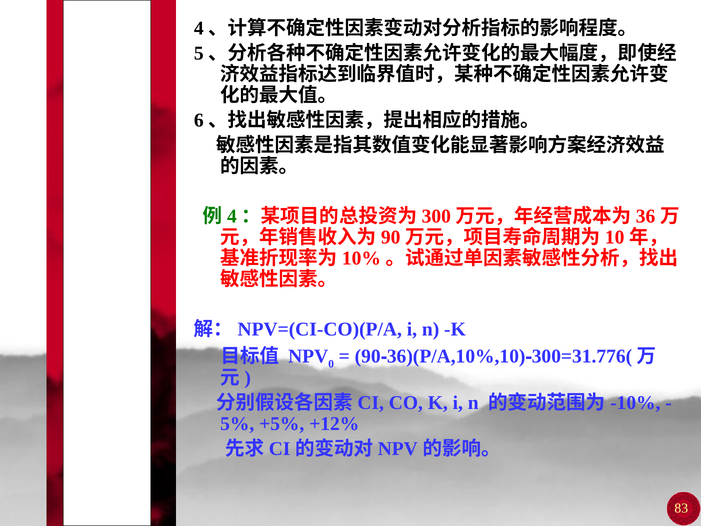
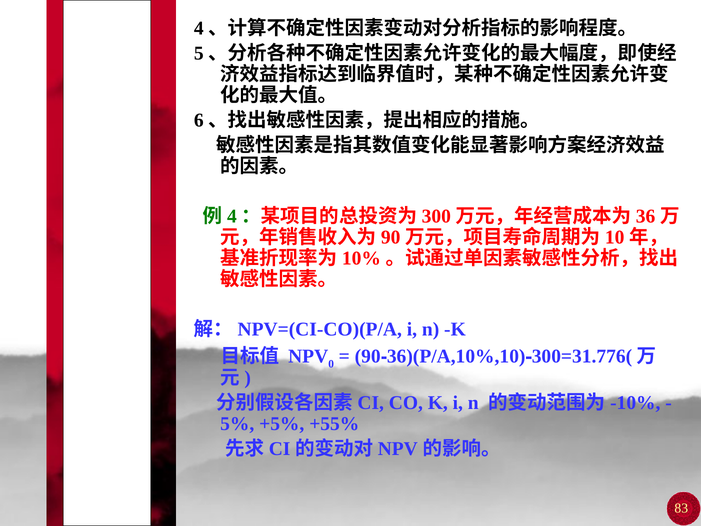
+12%: +12% -> +55%
